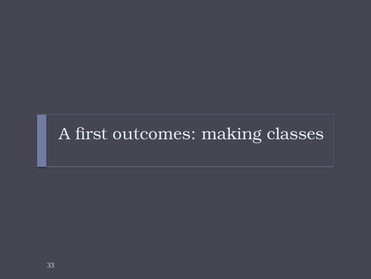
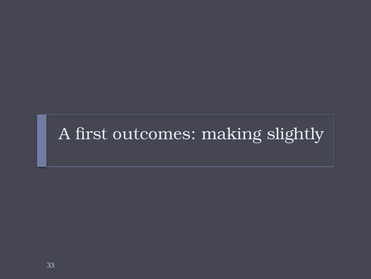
classes: classes -> slightly
